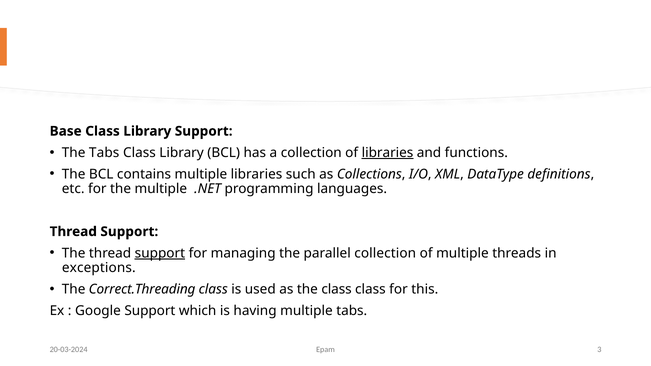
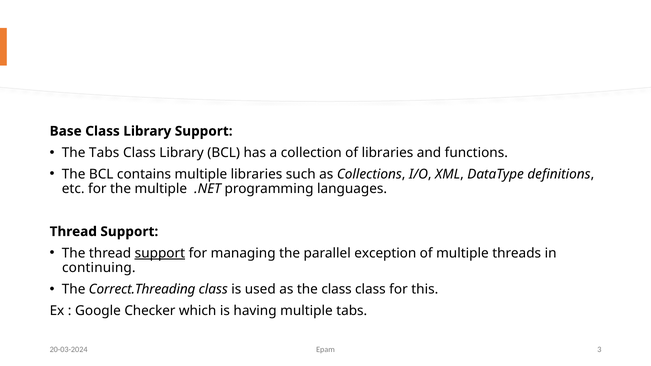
libraries at (388, 153) underline: present -> none
parallel collection: collection -> exception
exceptions: exceptions -> continuing
Google Support: Support -> Checker
